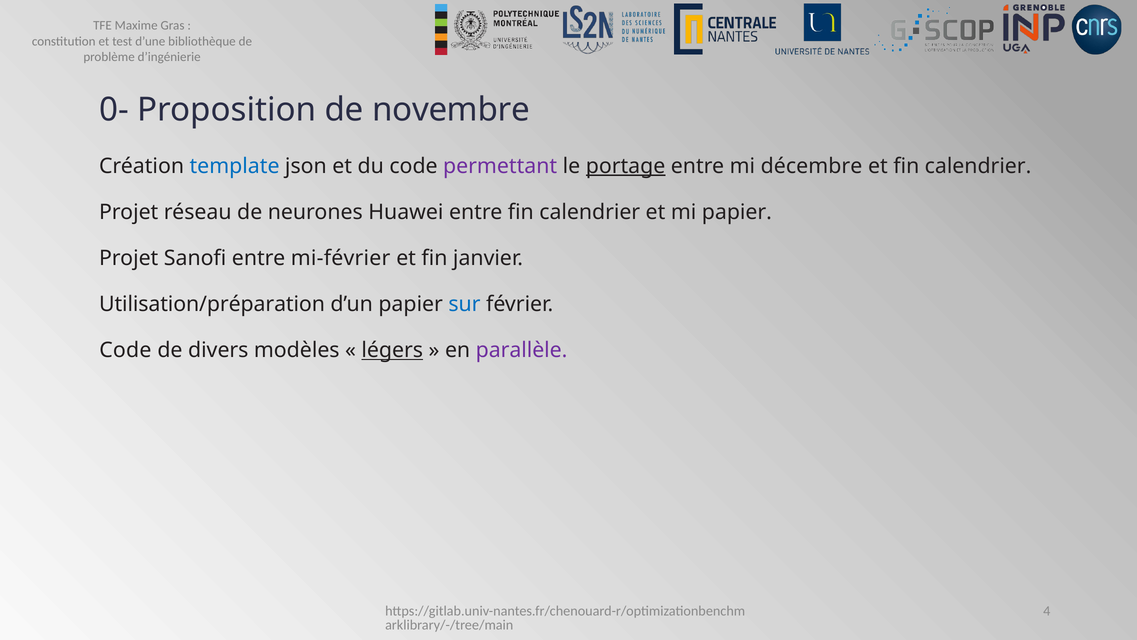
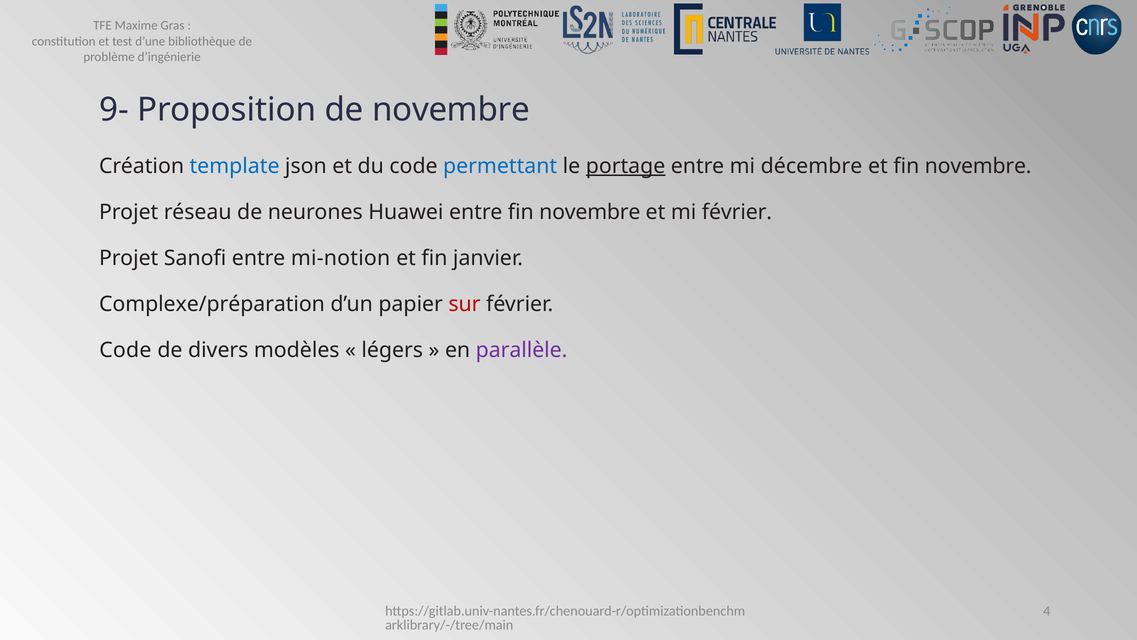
0-: 0- -> 9-
permettant colour: purple -> blue
et fin calendrier: calendrier -> novembre
entre fin calendrier: calendrier -> novembre
mi papier: papier -> février
mi-février: mi-février -> mi-notion
Utilisation/préparation: Utilisation/préparation -> Complexe/préparation
sur colour: blue -> red
légers underline: present -> none
